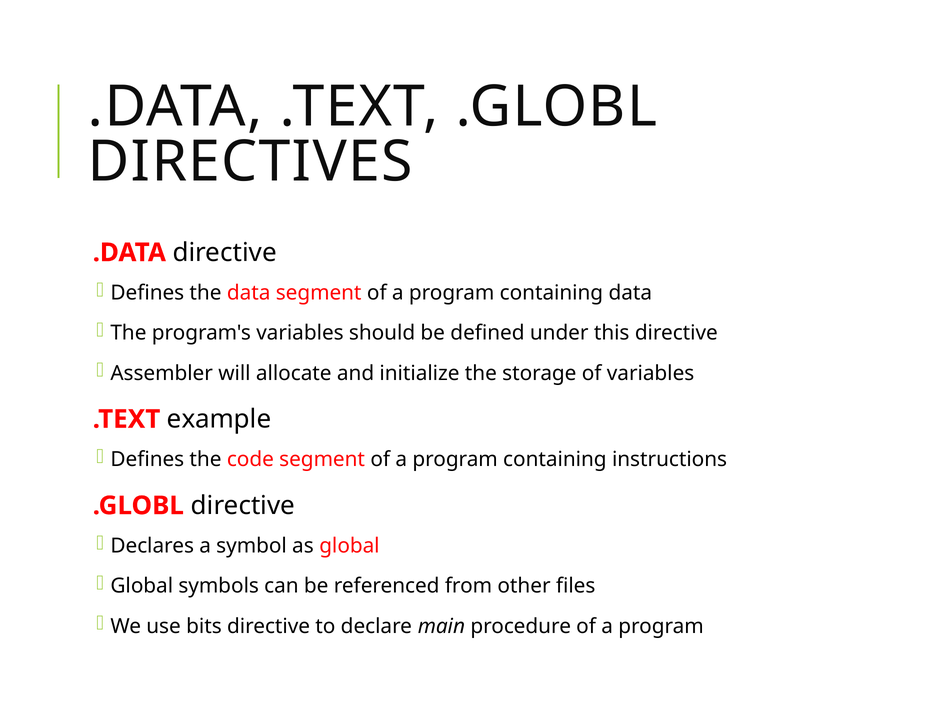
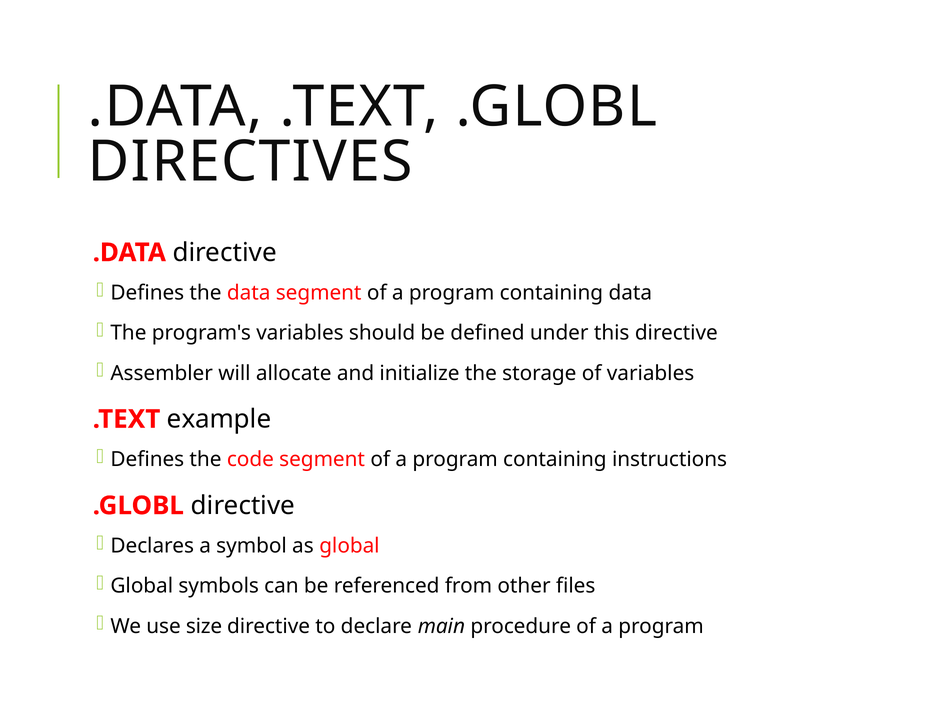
bits: bits -> size
